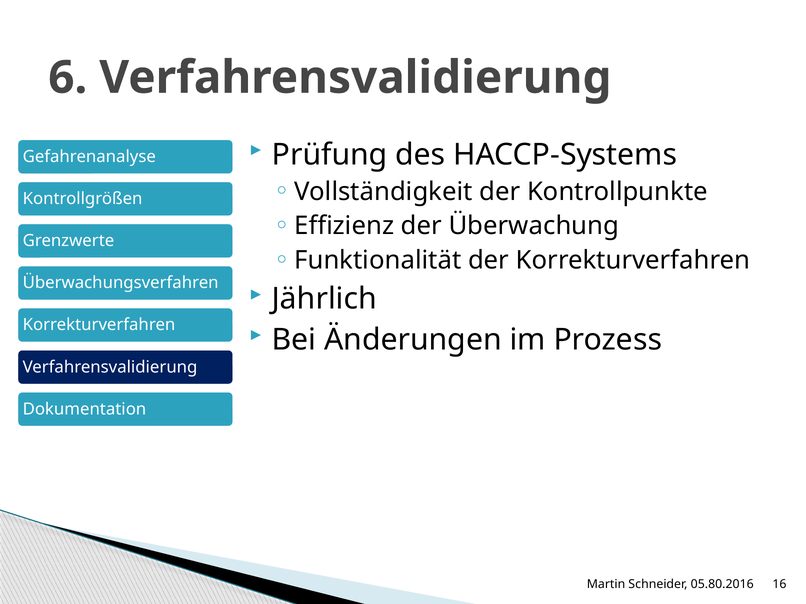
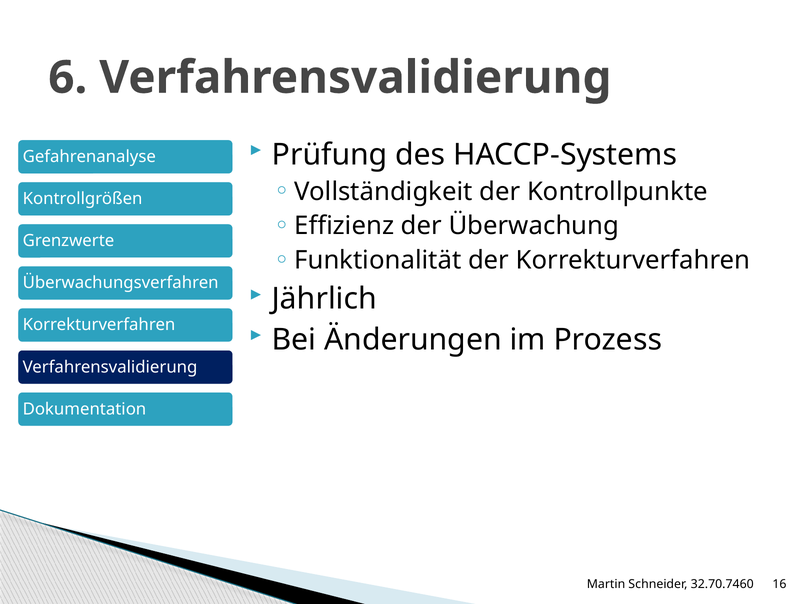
05.80.2016: 05.80.2016 -> 32.70.7460
